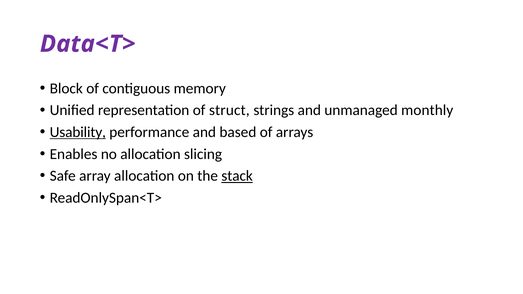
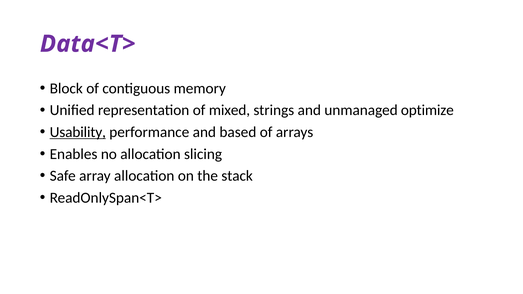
struct: struct -> mixed
monthly: monthly -> optimize
stack underline: present -> none
